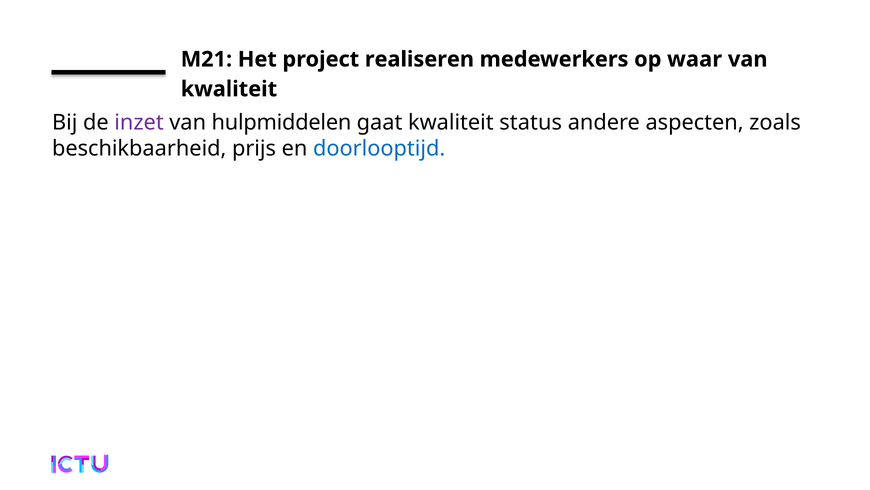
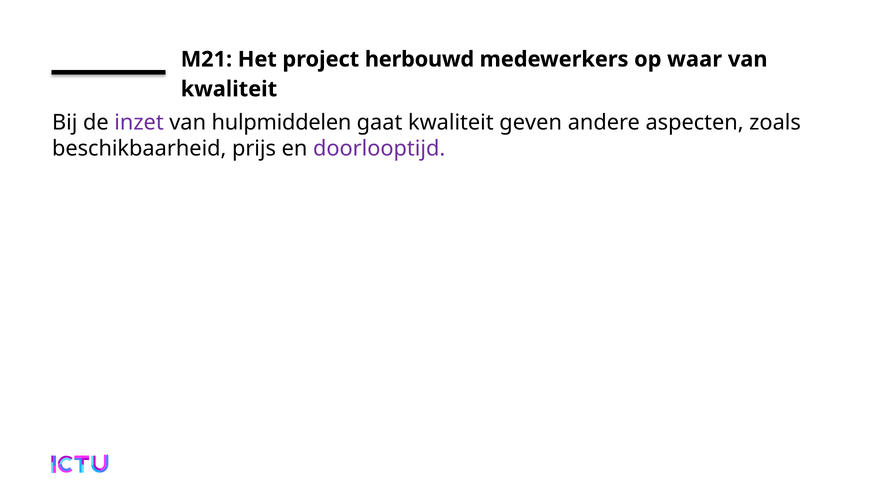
realiseren: realiseren -> herbouwd
status: status -> geven
doorlooptijd colour: blue -> purple
